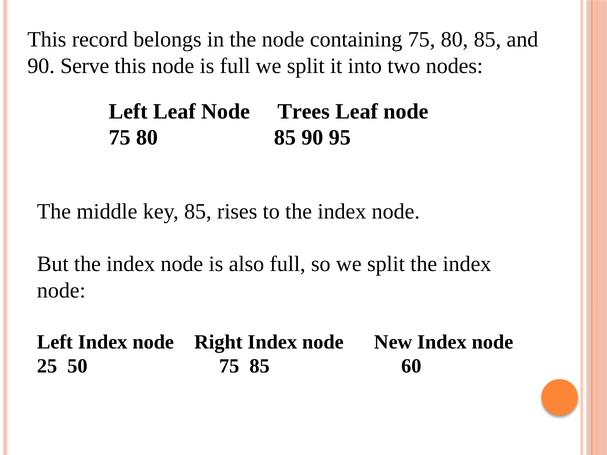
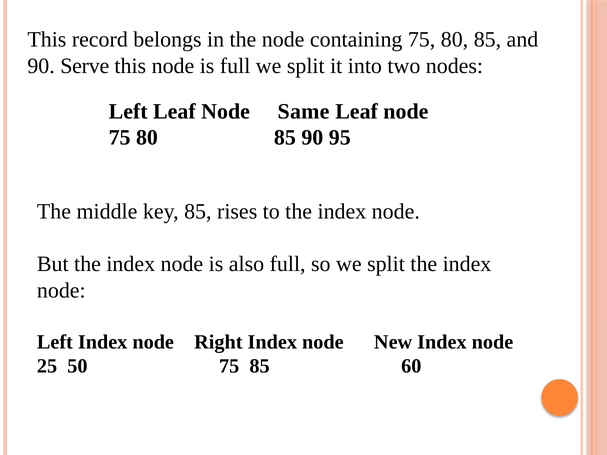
Trees: Trees -> Same
